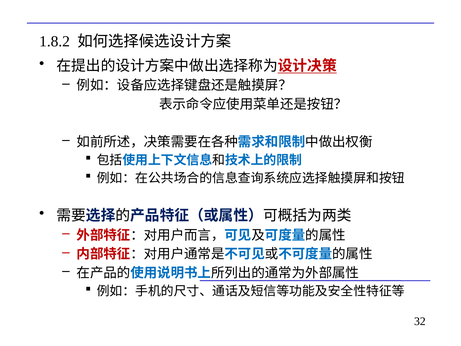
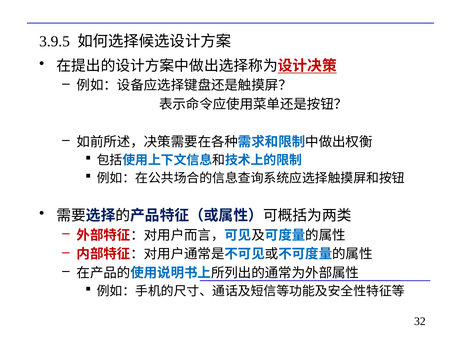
1.8.2: 1.8.2 -> 3.9.5
